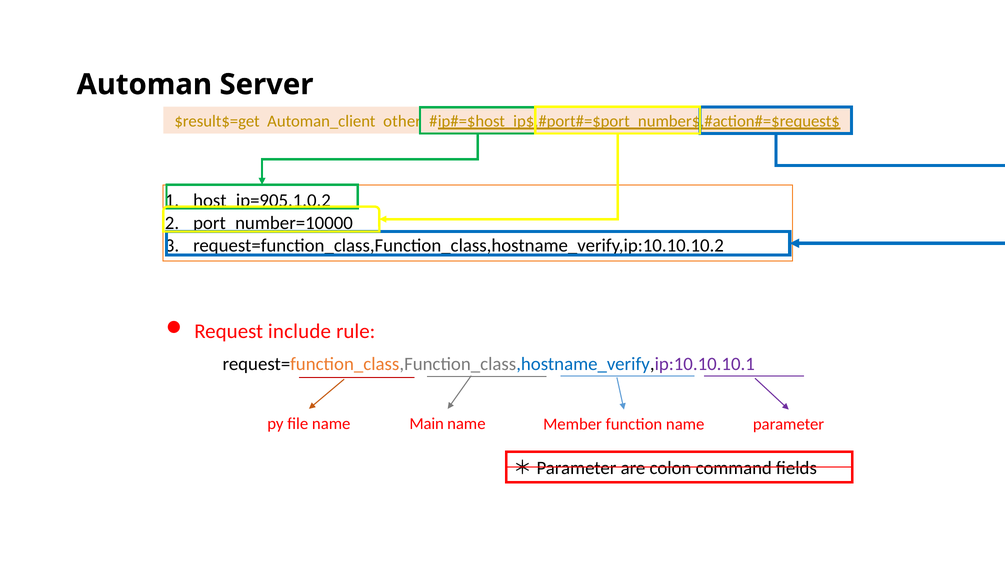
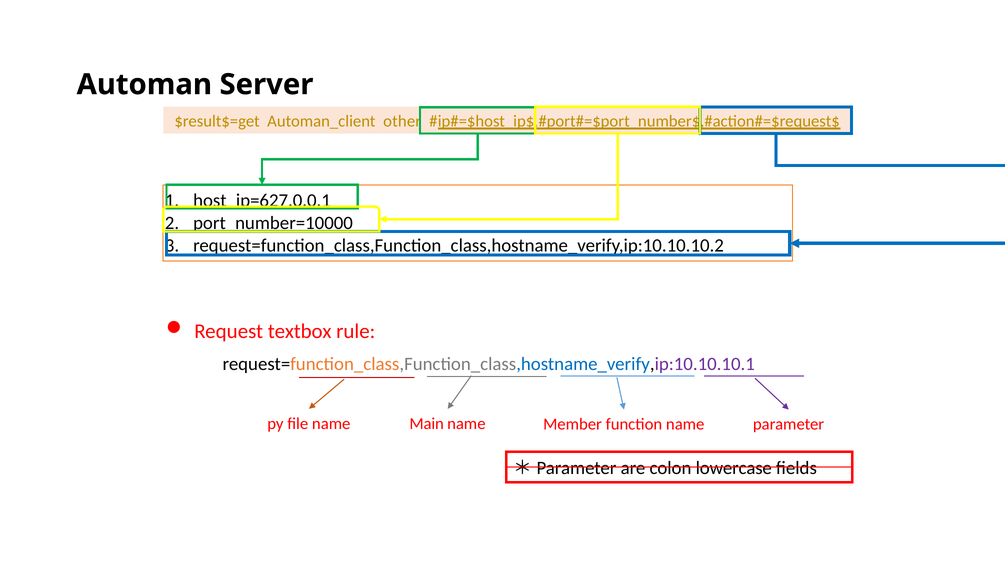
host_ip=905.1.0.2: host_ip=905.1.0.2 -> host_ip=627.0.0.1
include: include -> textbox
command: command -> lowercase
